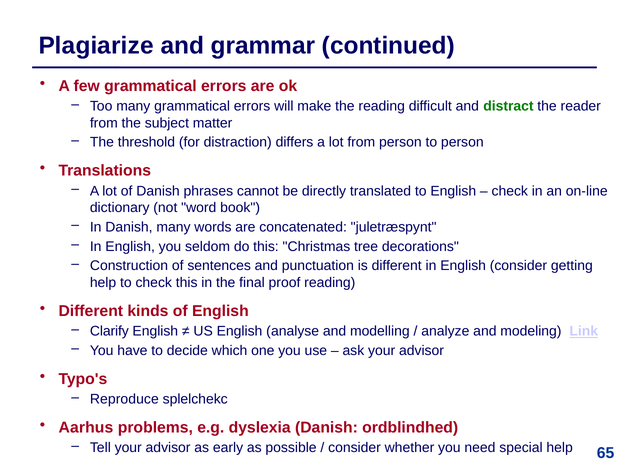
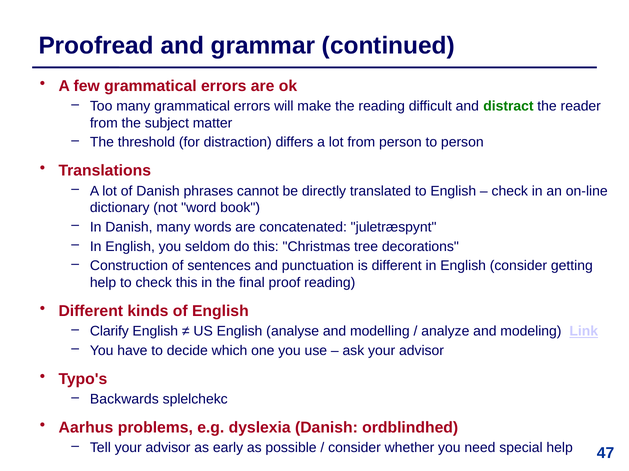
Plagiarize: Plagiarize -> Proofread
Reproduce: Reproduce -> Backwards
65: 65 -> 47
